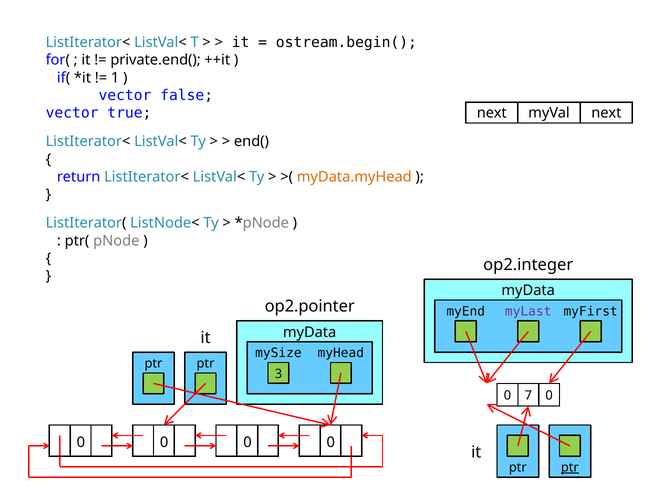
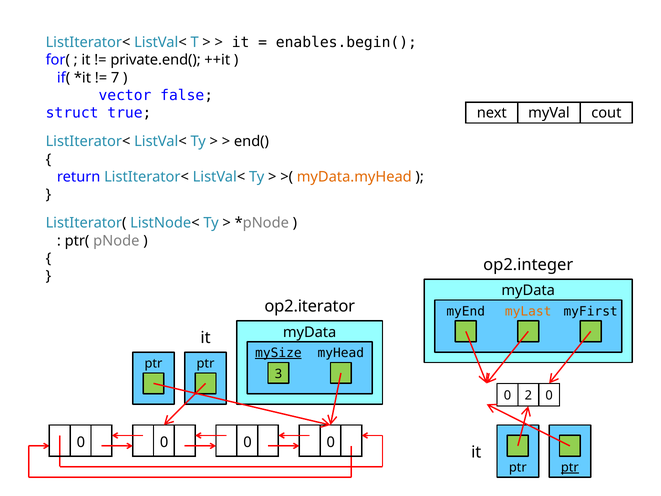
ostream.begin(: ostream.begin( -> enables.begin(
1: 1 -> 7
vector at (72, 113): vector -> struct
myVal next: next -> cout
op2.pointer: op2.pointer -> op2.iterator
myLast colour: purple -> orange
mySize underline: none -> present
7: 7 -> 2
